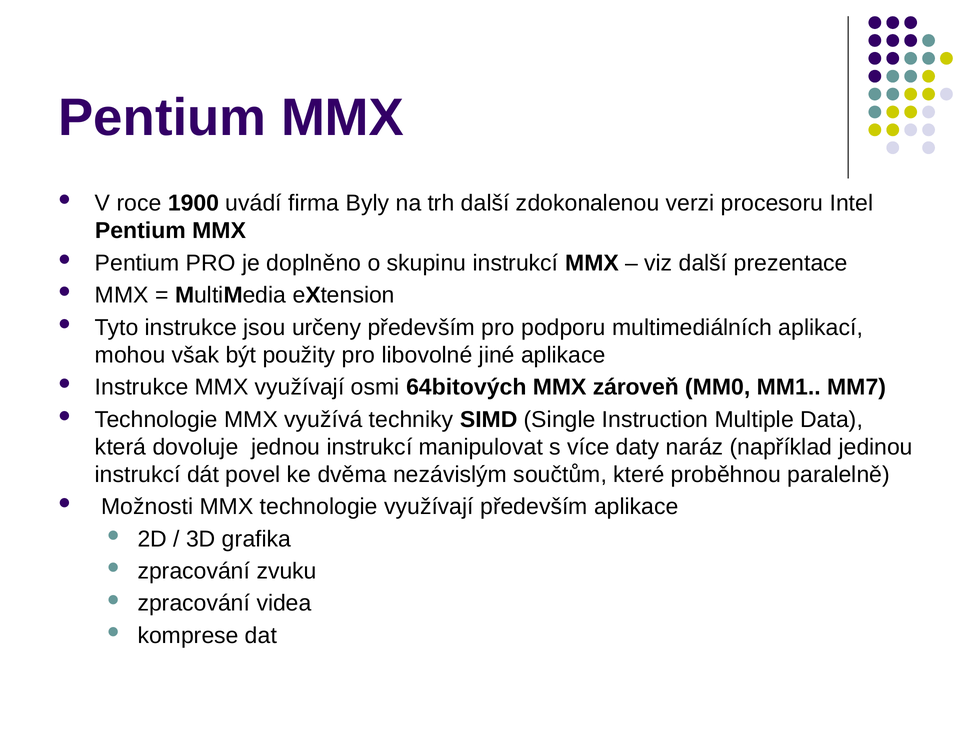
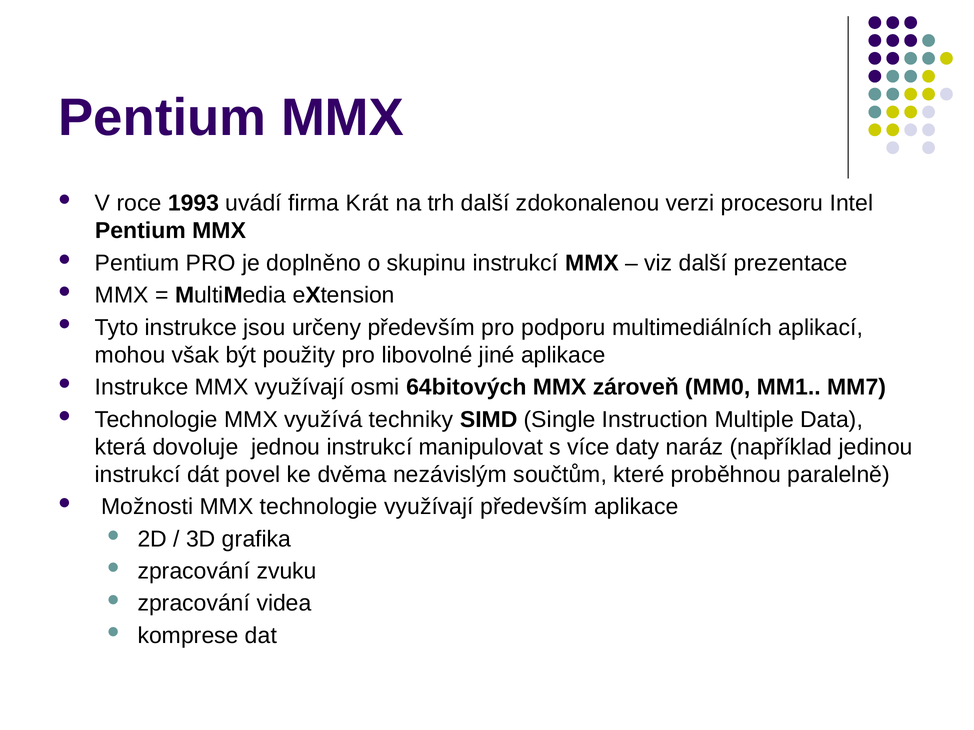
1900: 1900 -> 1993
Byly: Byly -> Krát
